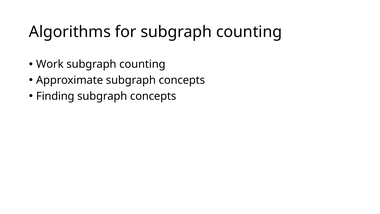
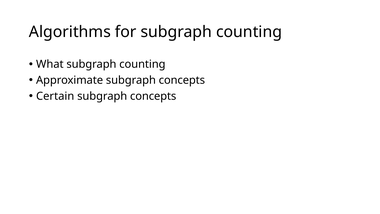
Work: Work -> What
Finding: Finding -> Certain
